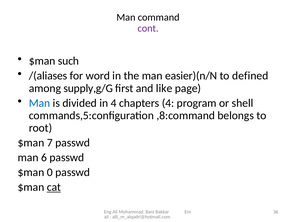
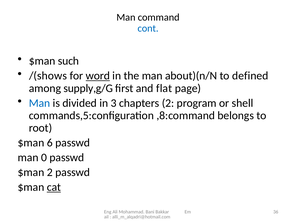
cont colour: purple -> blue
/(aliases: /(aliases -> /(shows
word underline: none -> present
easier)(n/N: easier)(n/N -> about)(n/N
like: like -> flat
in 4: 4 -> 3
chapters 4: 4 -> 2
7: 7 -> 6
6: 6 -> 0
$man 0: 0 -> 2
